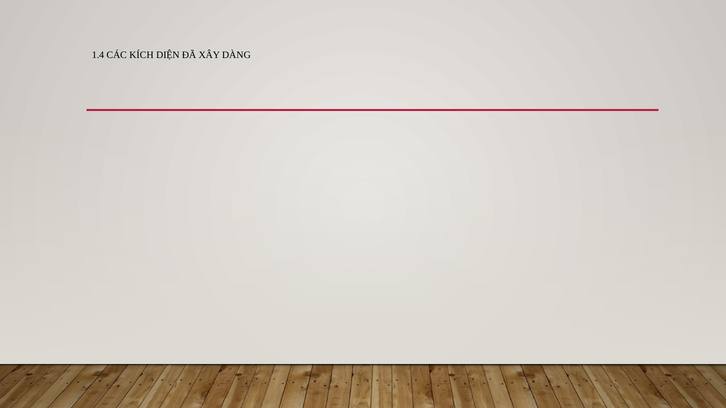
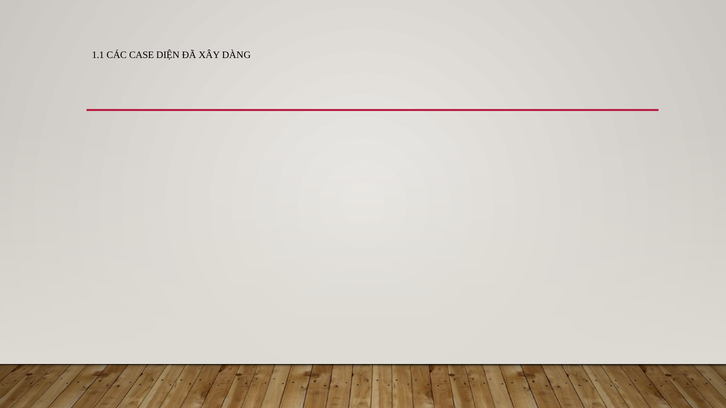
1.4: 1.4 -> 1.1
KÍCH: KÍCH -> CASE
